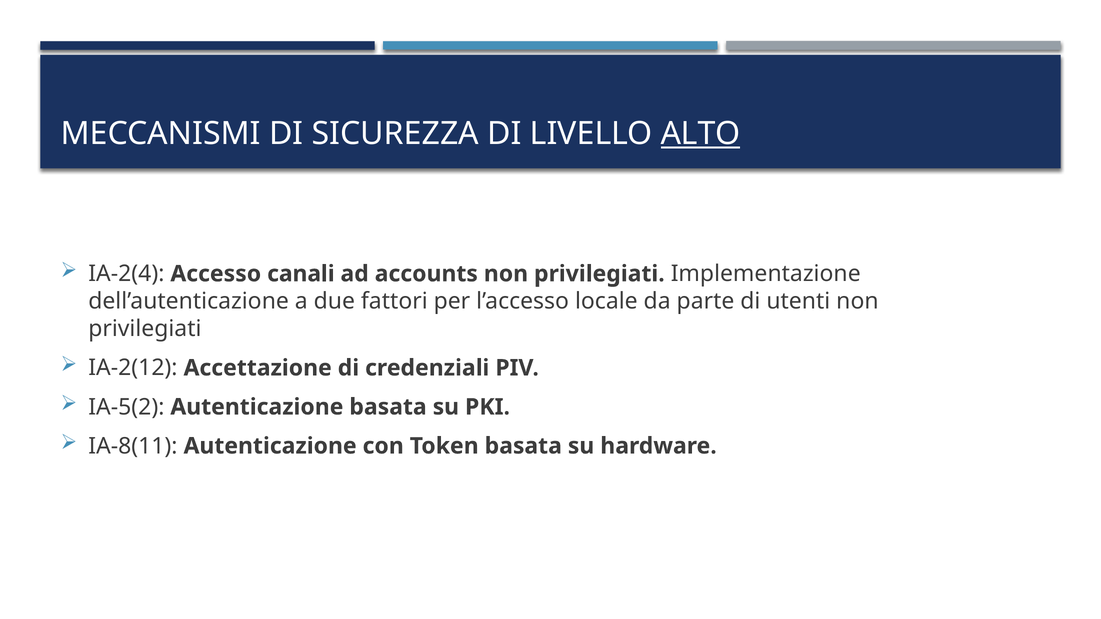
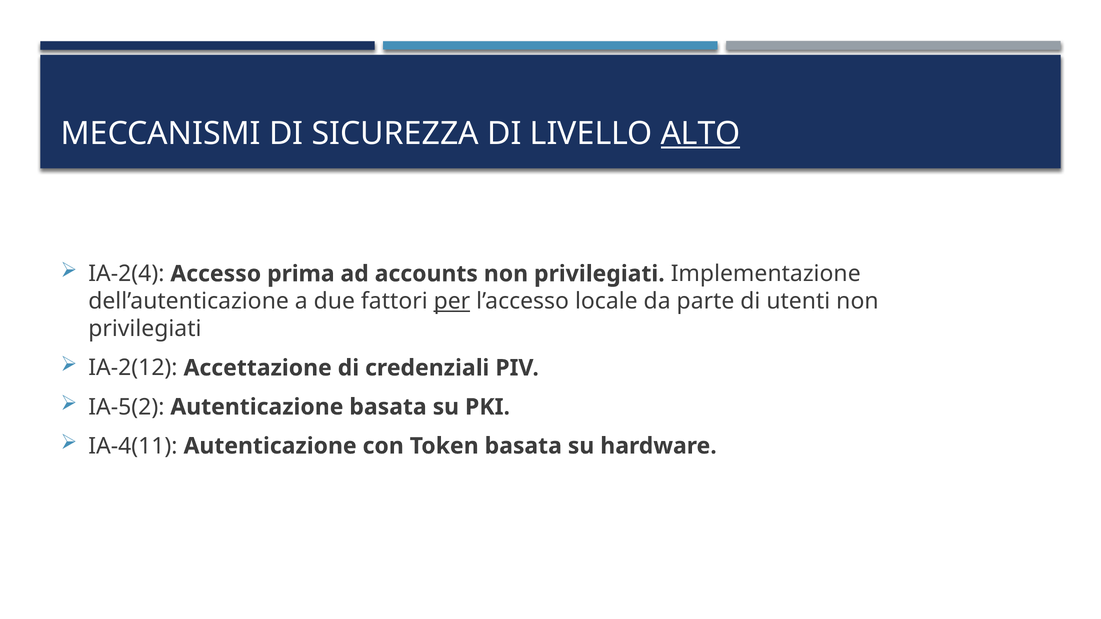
canali: canali -> prima
per underline: none -> present
IA-8(11: IA-8(11 -> IA-4(11
